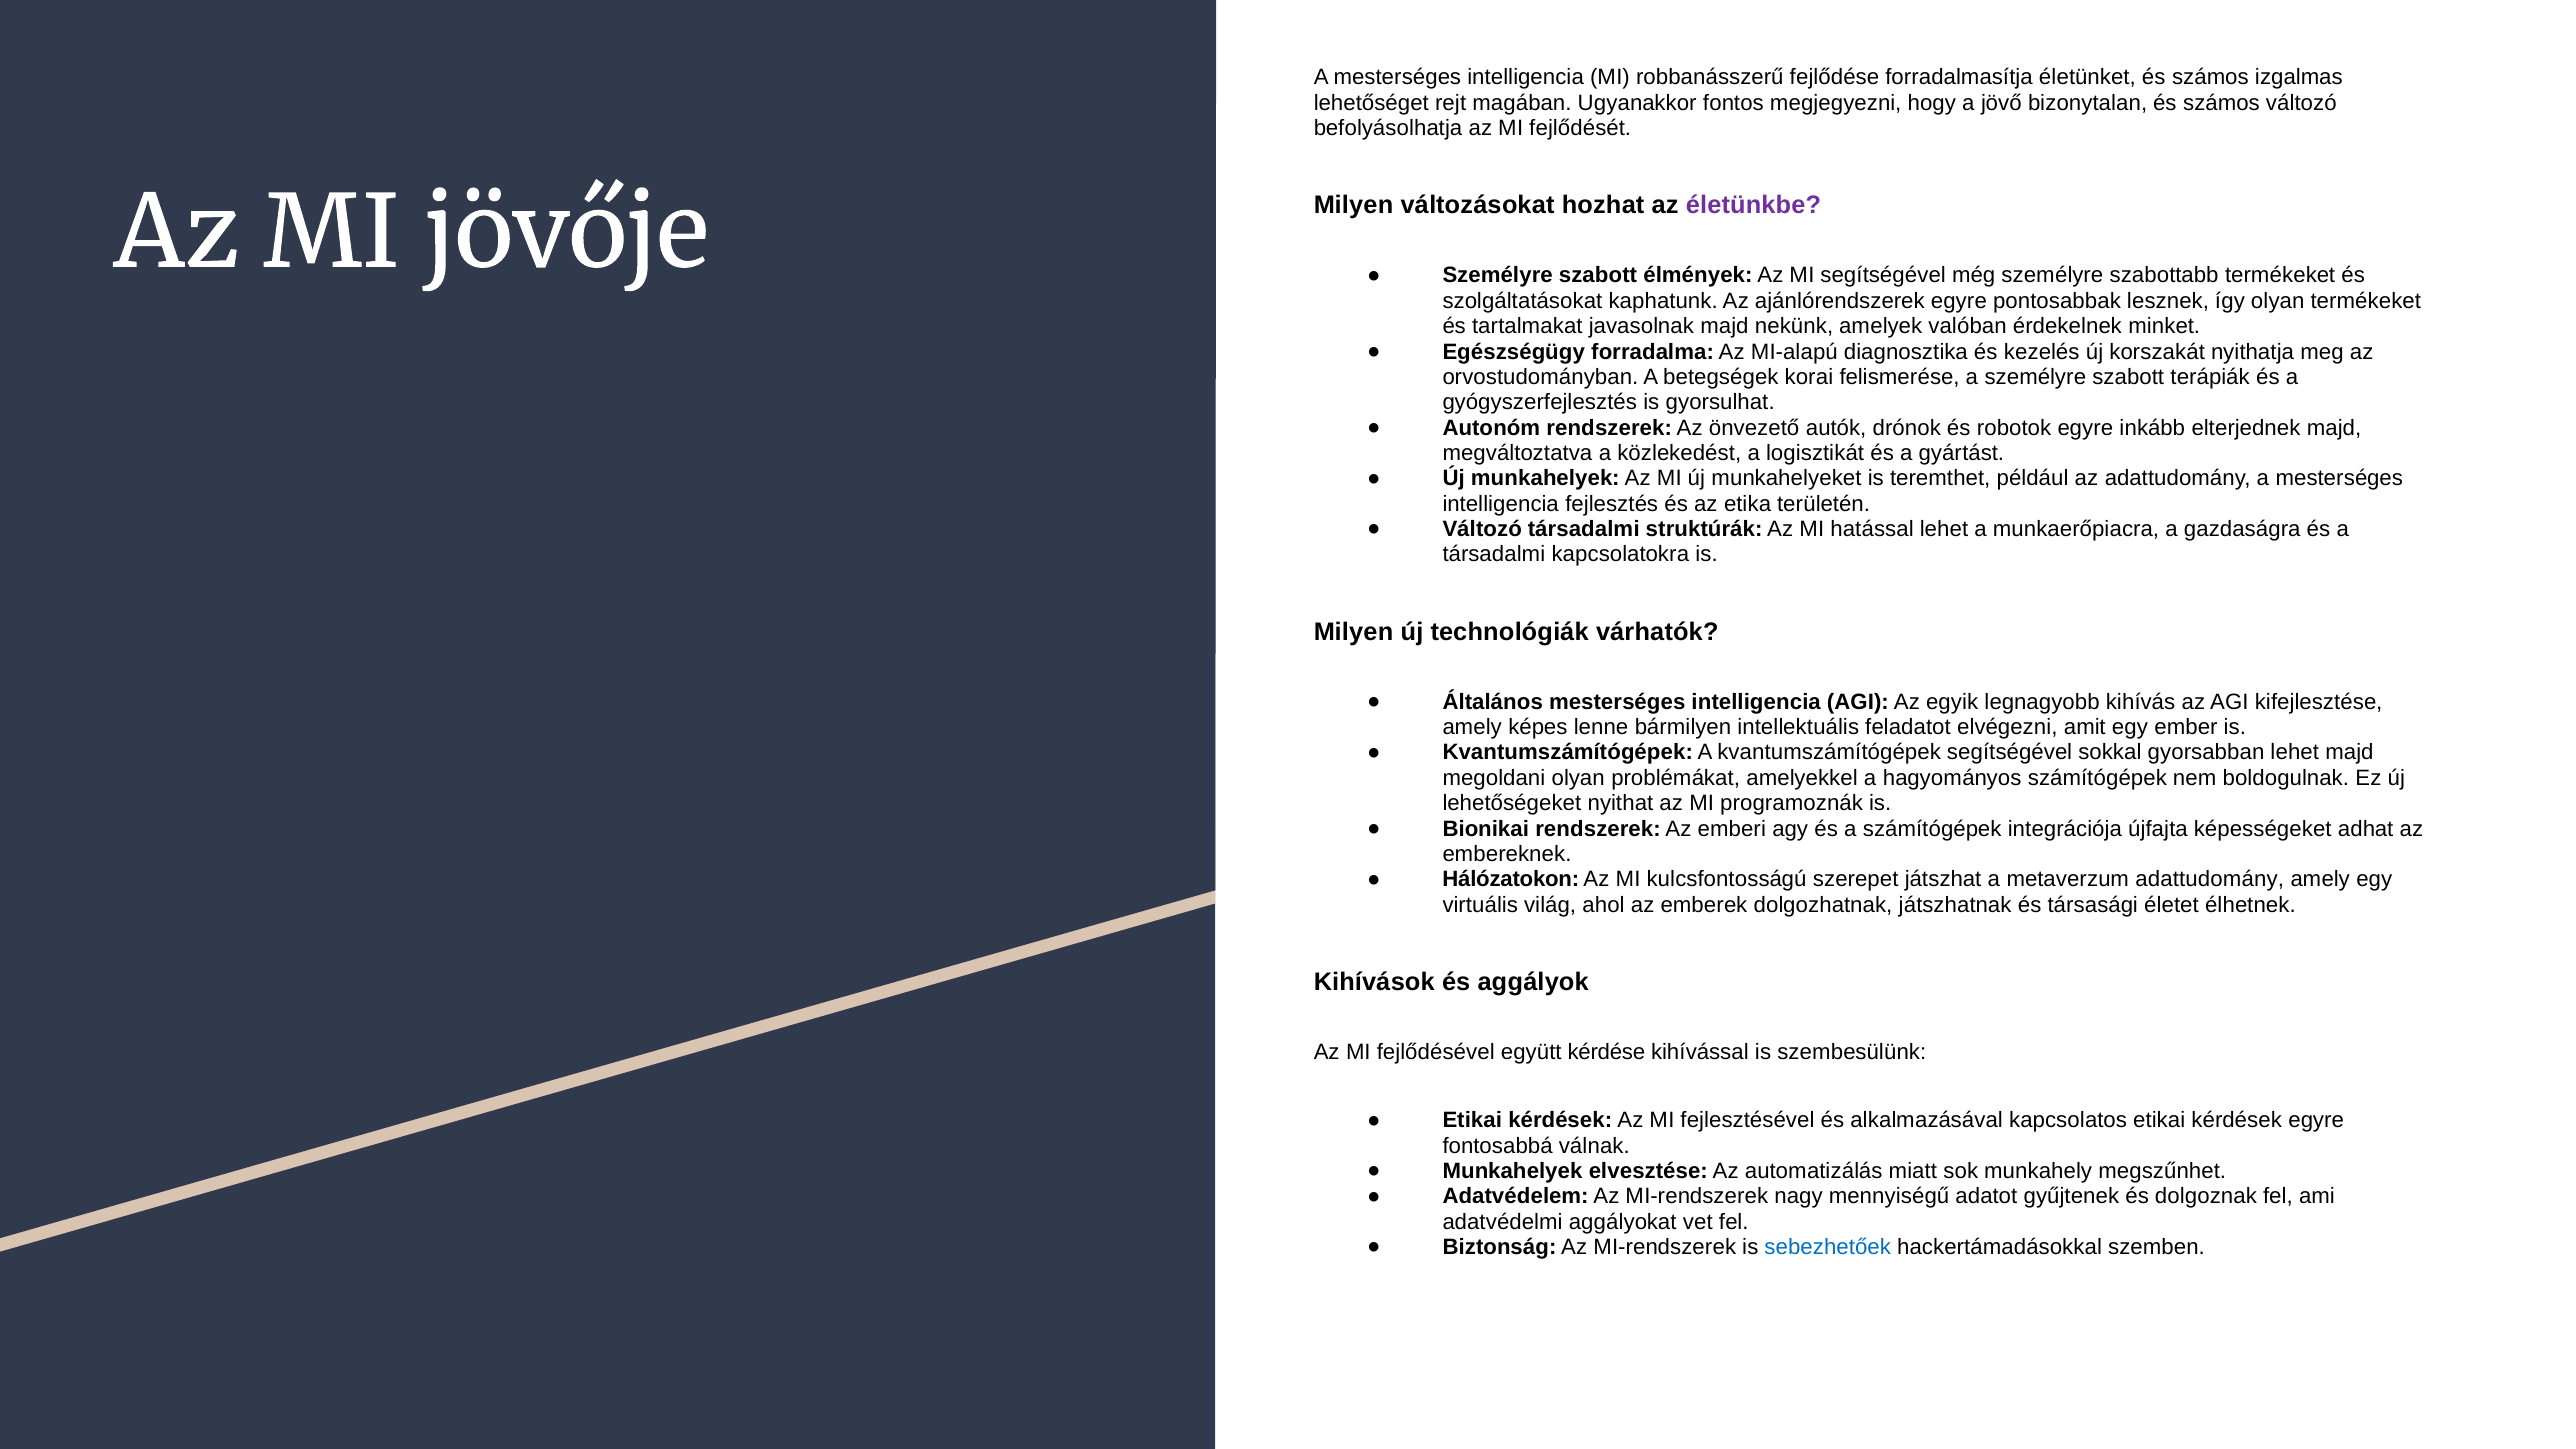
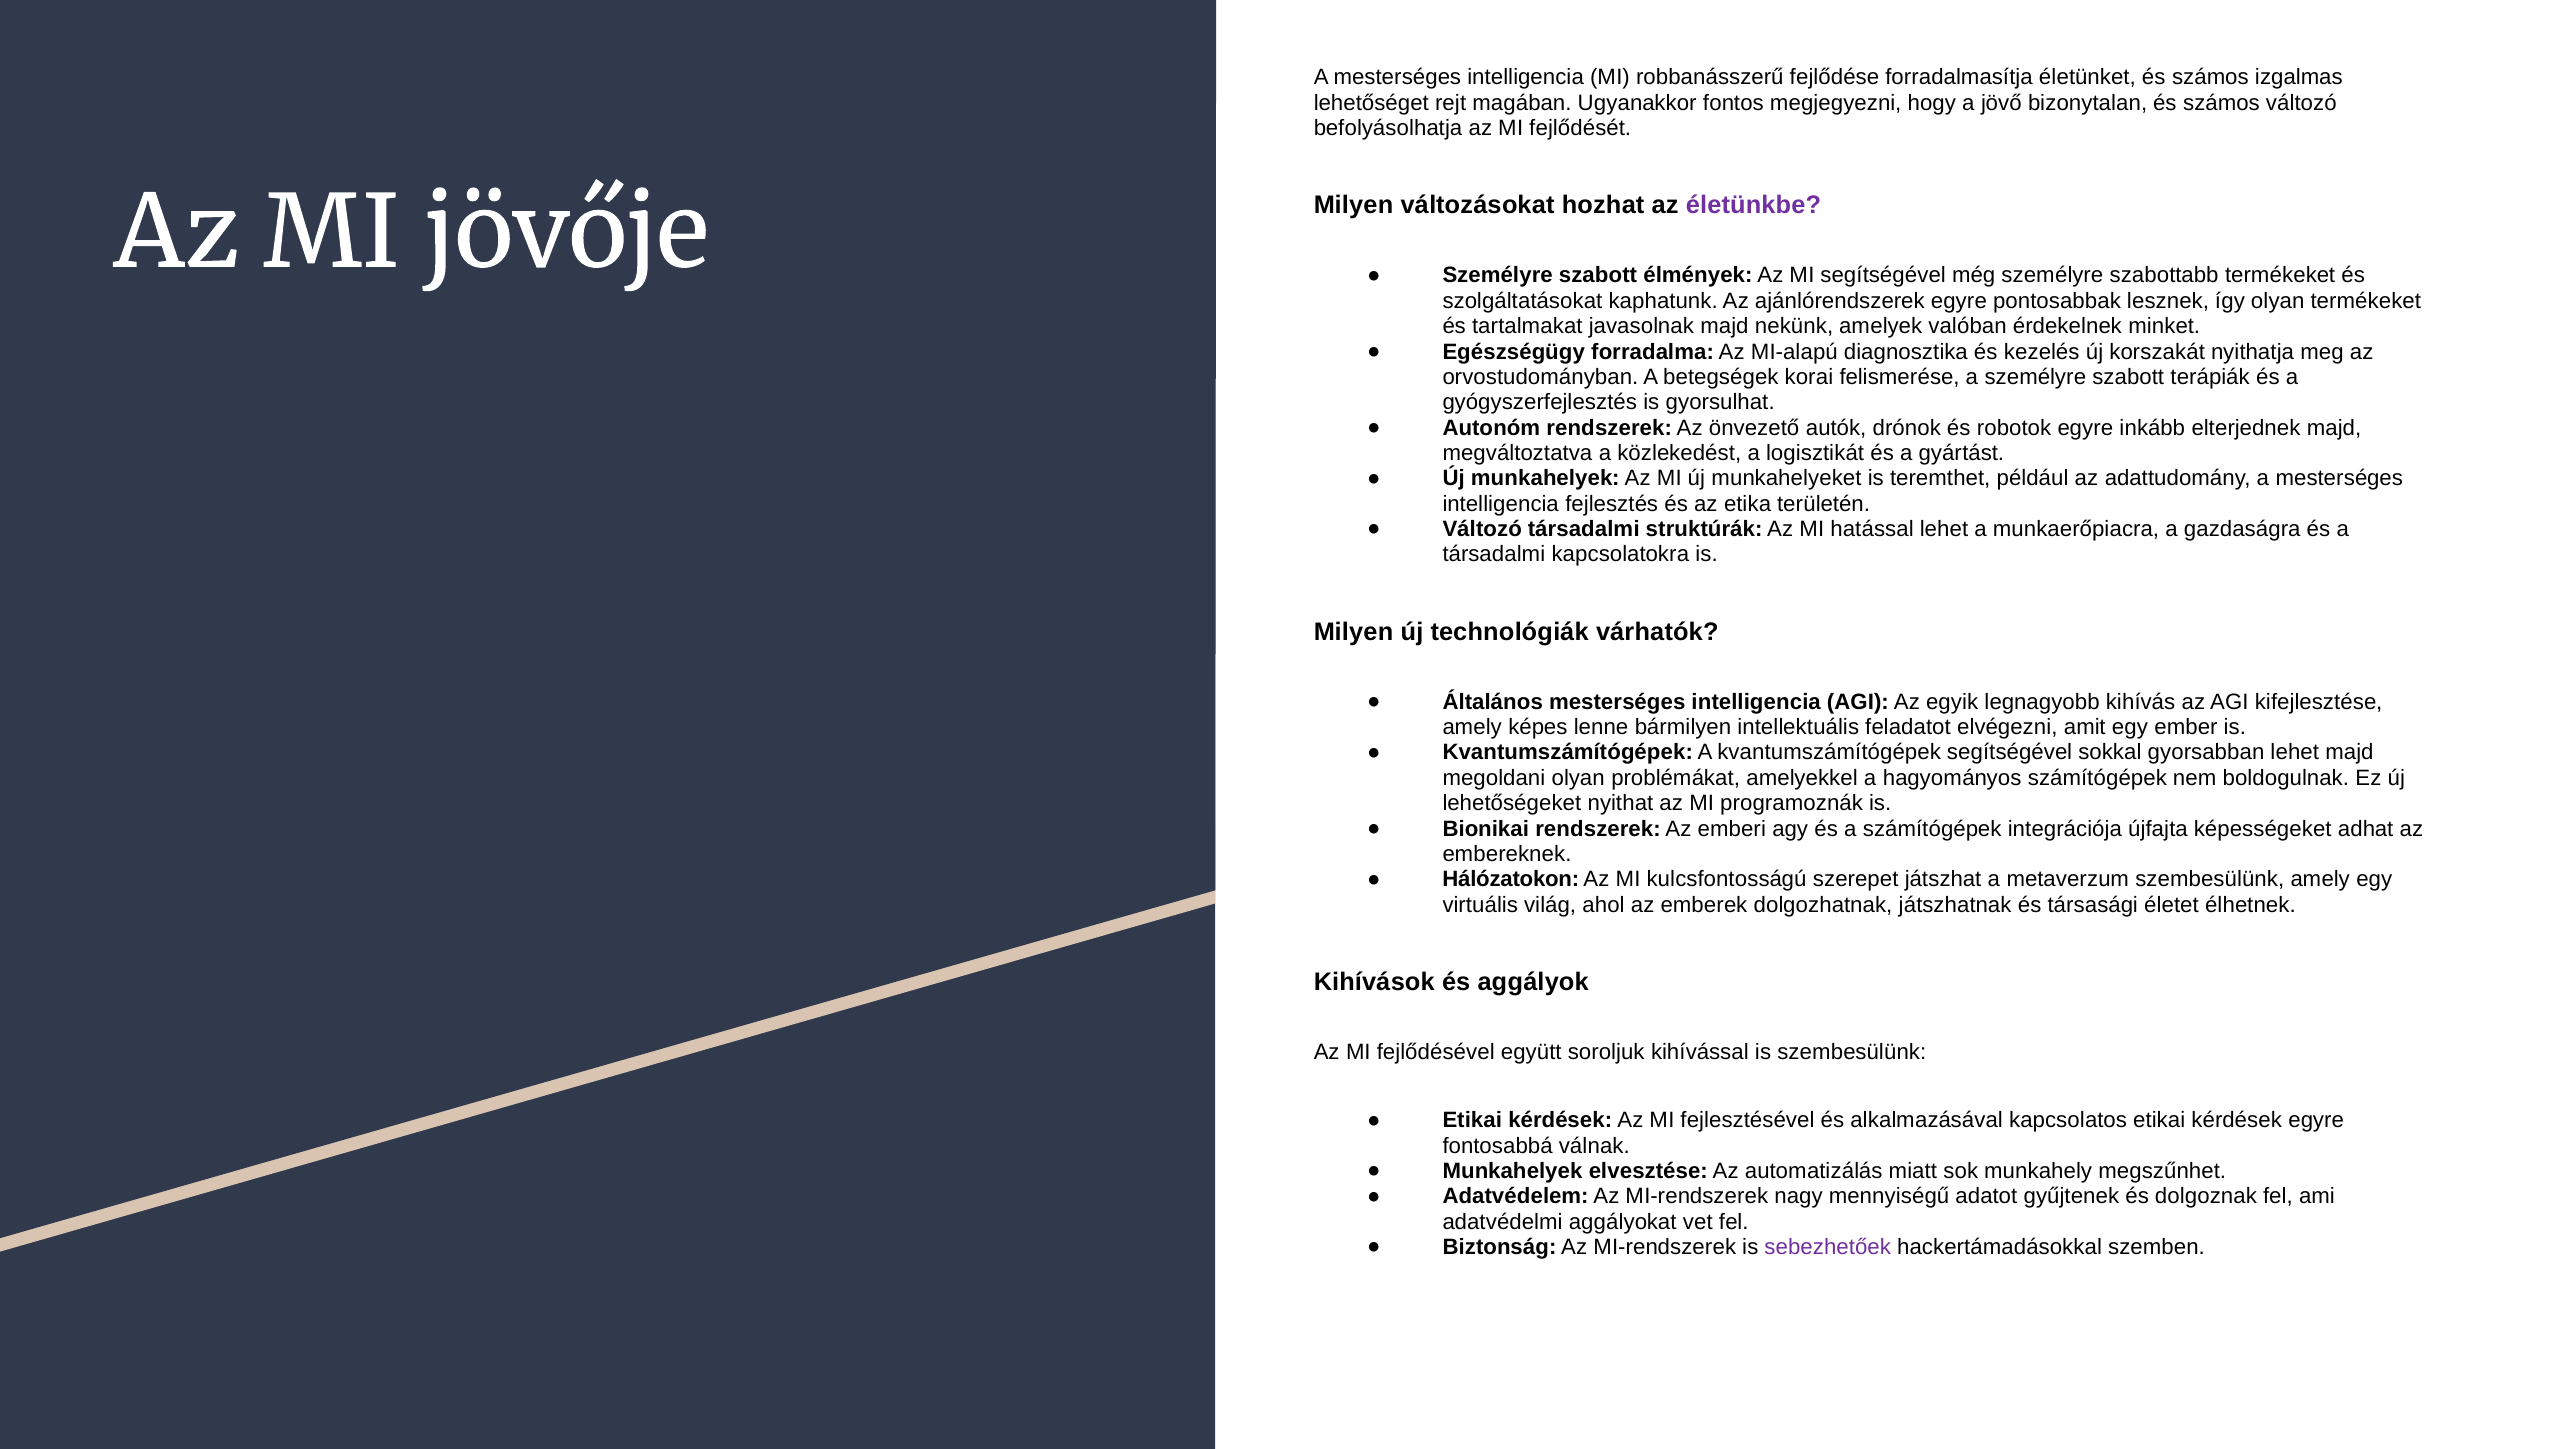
metaverzum adattudomány: adattudomány -> szembesülünk
kérdése: kérdése -> soroljuk
sebezhetőek colour: blue -> purple
